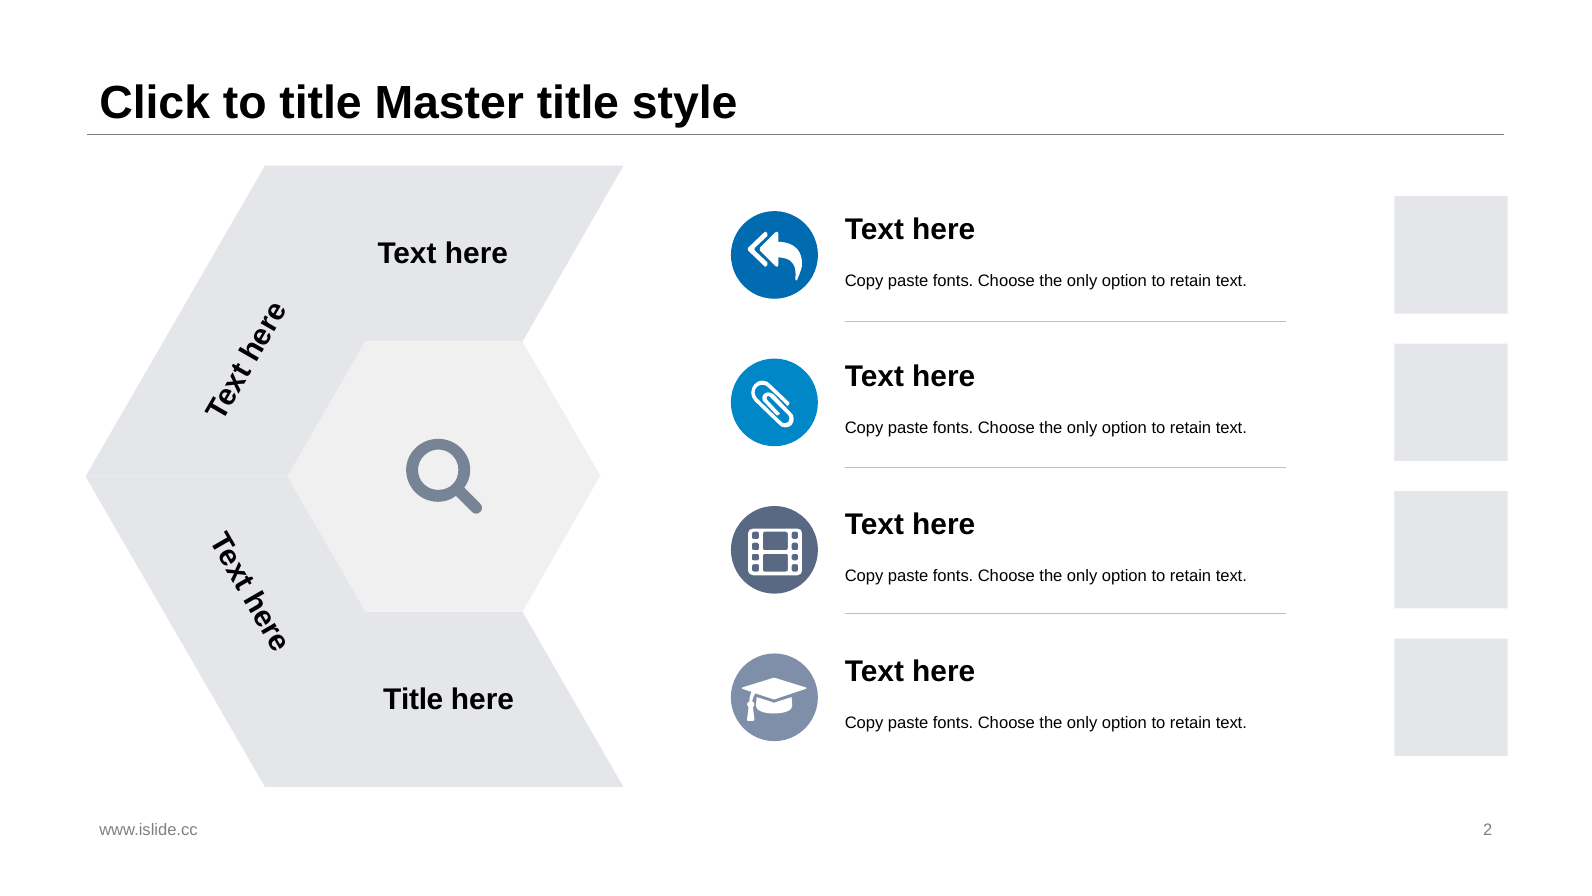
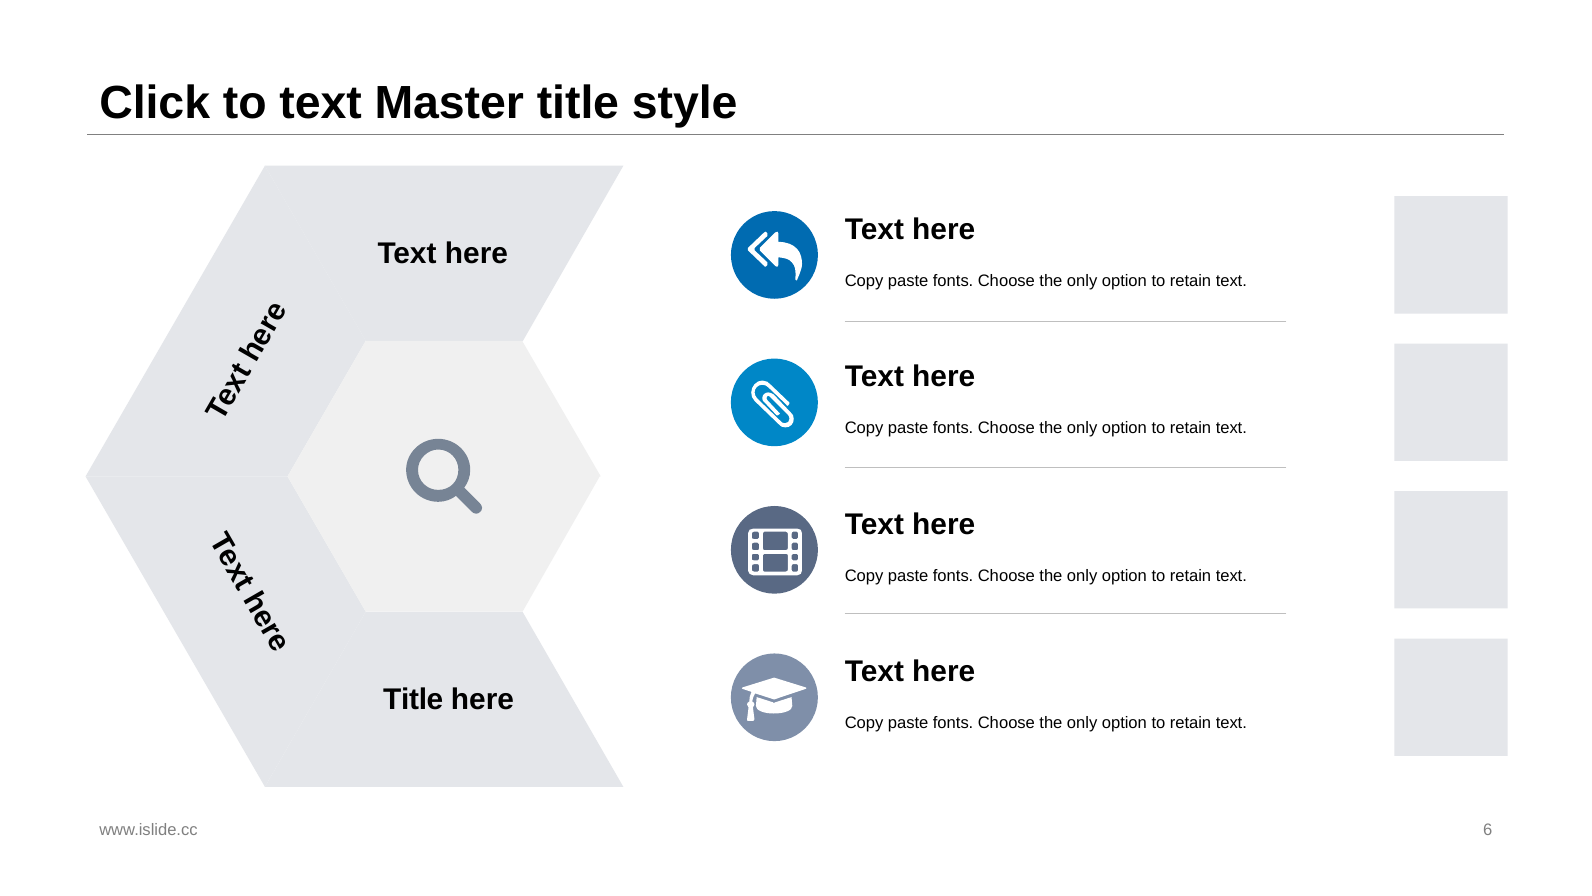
to title: title -> text
2: 2 -> 6
